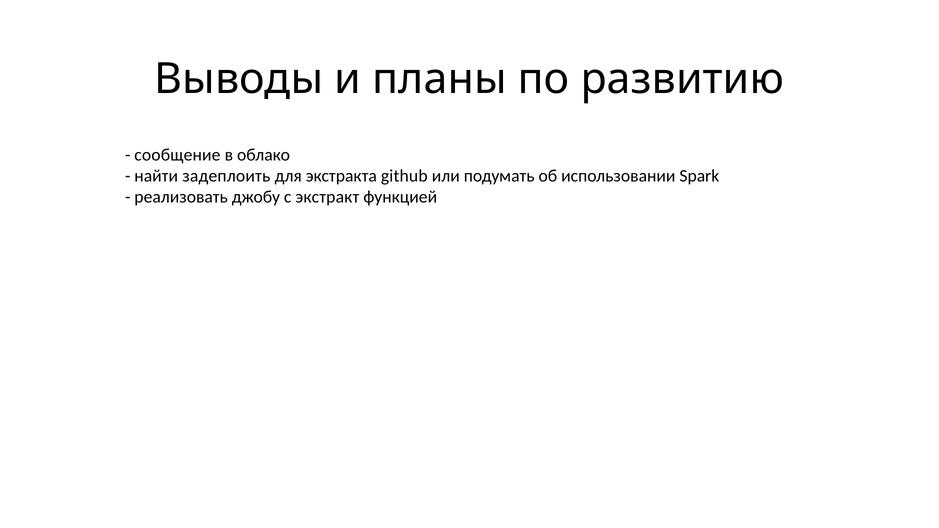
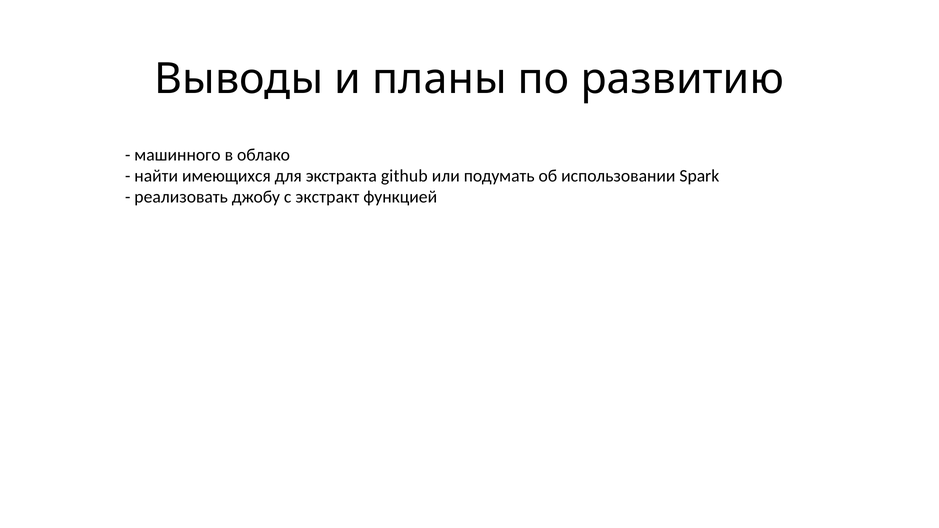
сообщение: сообщение -> машинного
задеплоить: задеплоить -> имеющихся
